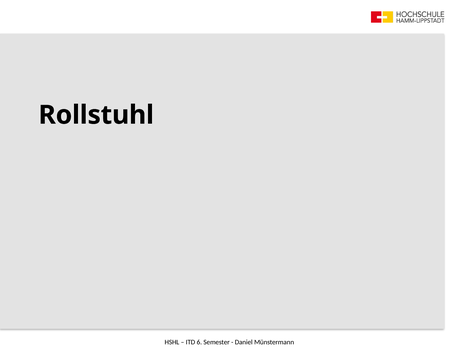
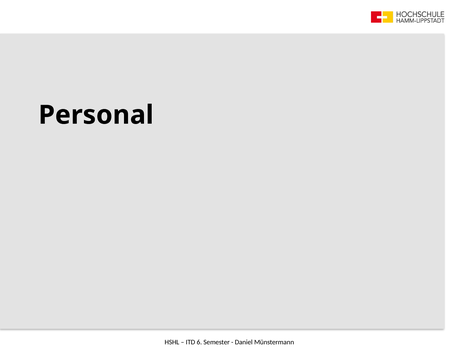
Rollstuhl: Rollstuhl -> Personal
